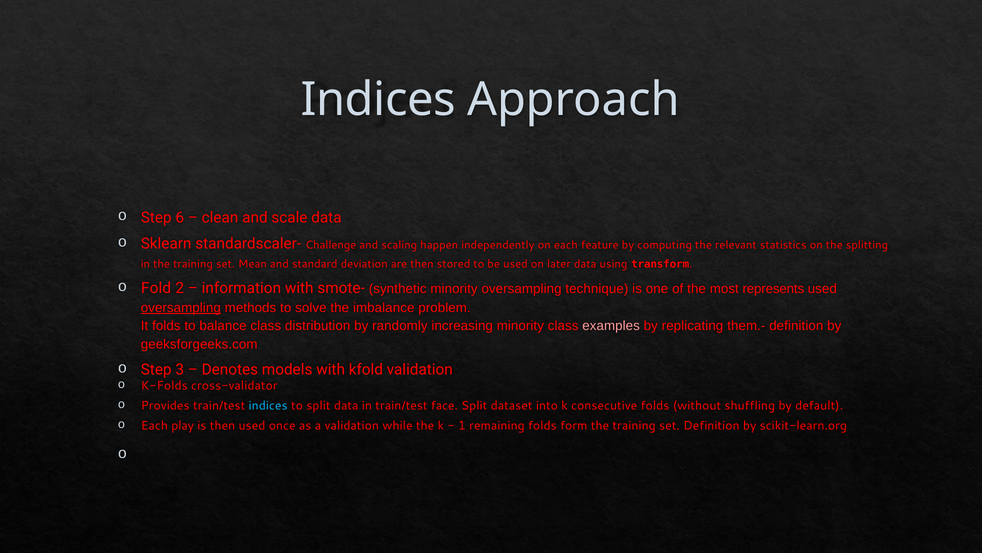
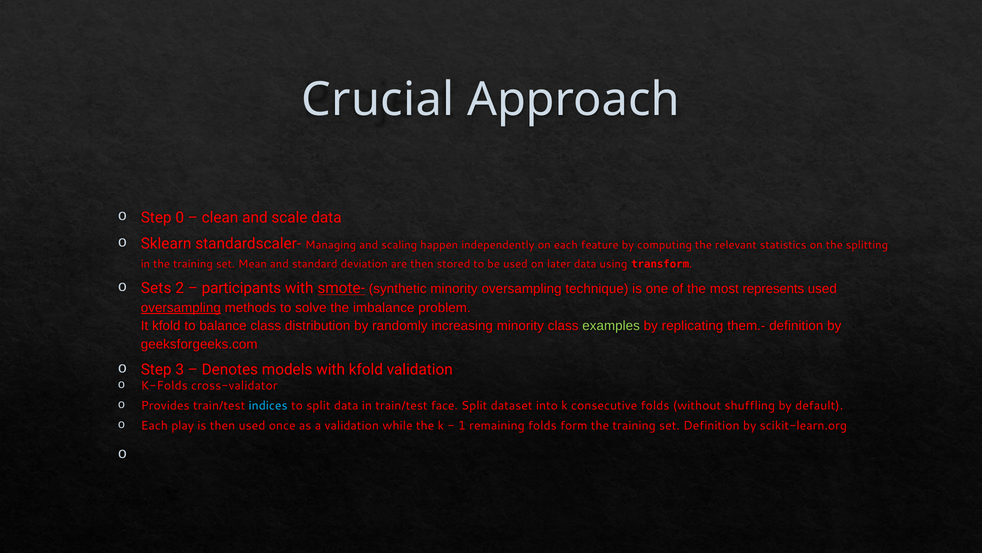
Indices at (378, 99): Indices -> Crucial
6: 6 -> 0
Challenge: Challenge -> Managing
Fold: Fold -> Sets
information: information -> participants
smote- underline: none -> present
It folds: folds -> kfold
examples colour: pink -> light green
